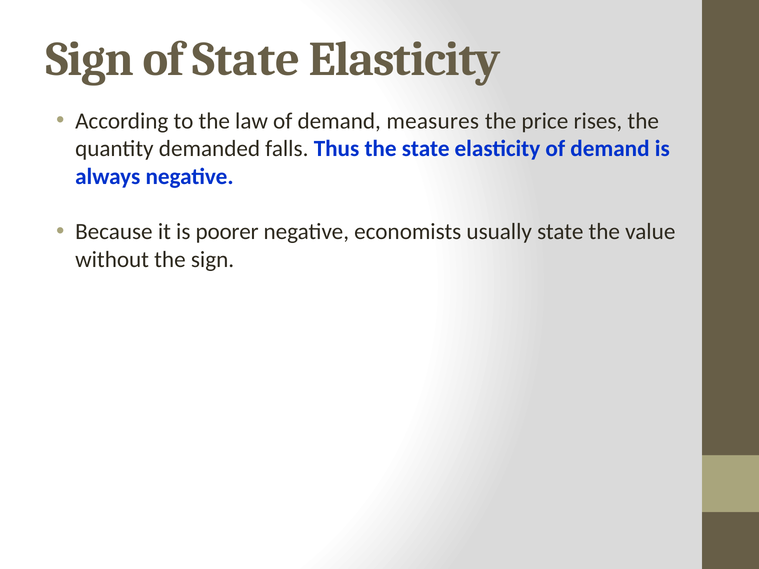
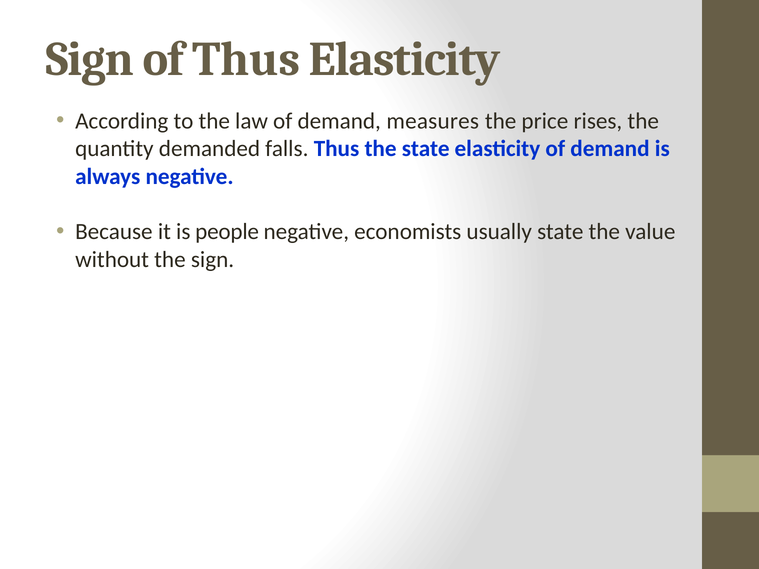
of State: State -> Thus
poorer: poorer -> people
